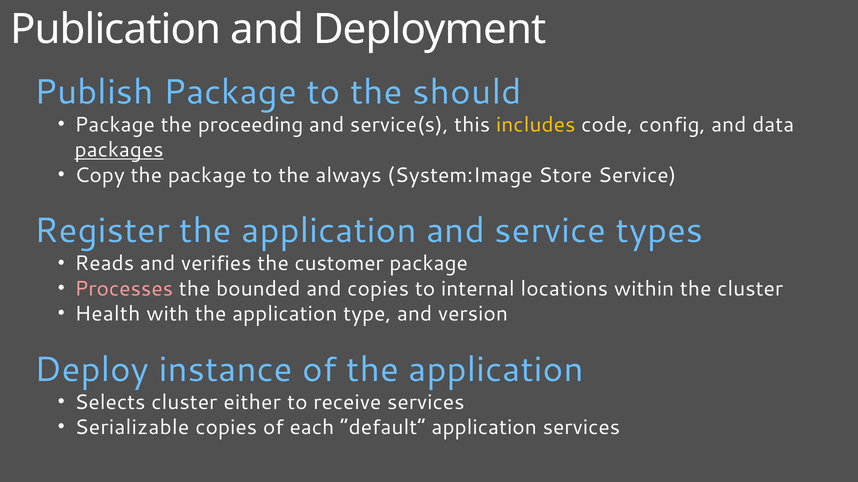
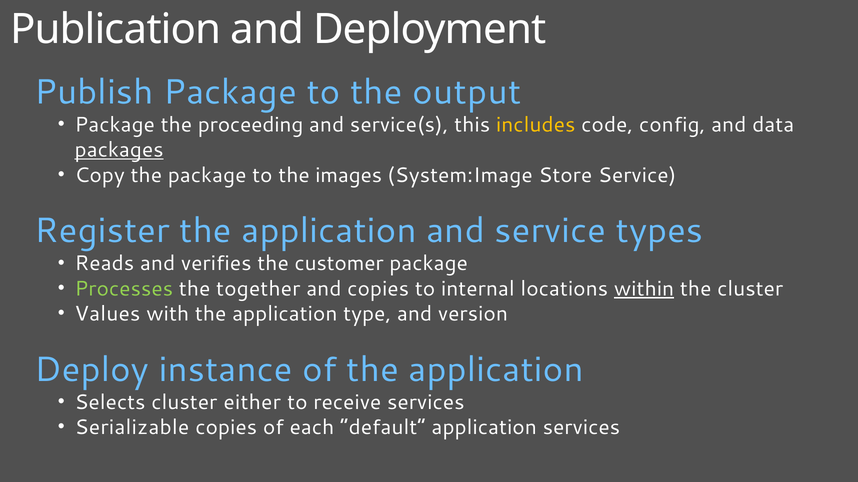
should: should -> output
always: always -> images
Processes colour: pink -> light green
bounded: bounded -> together
within underline: none -> present
Health: Health -> Values
